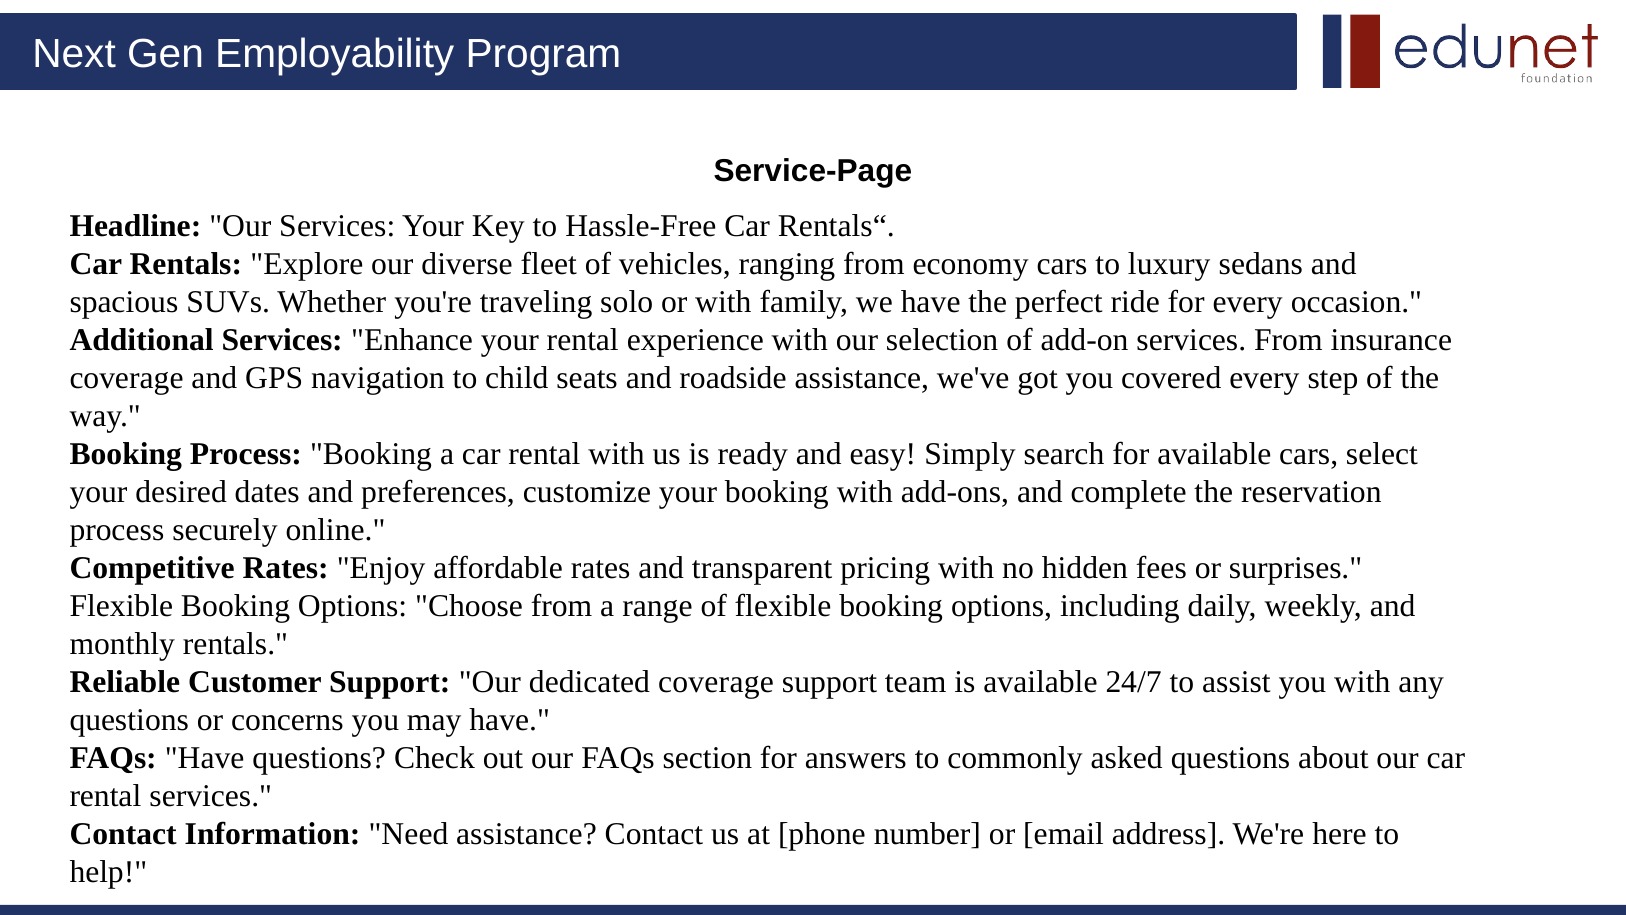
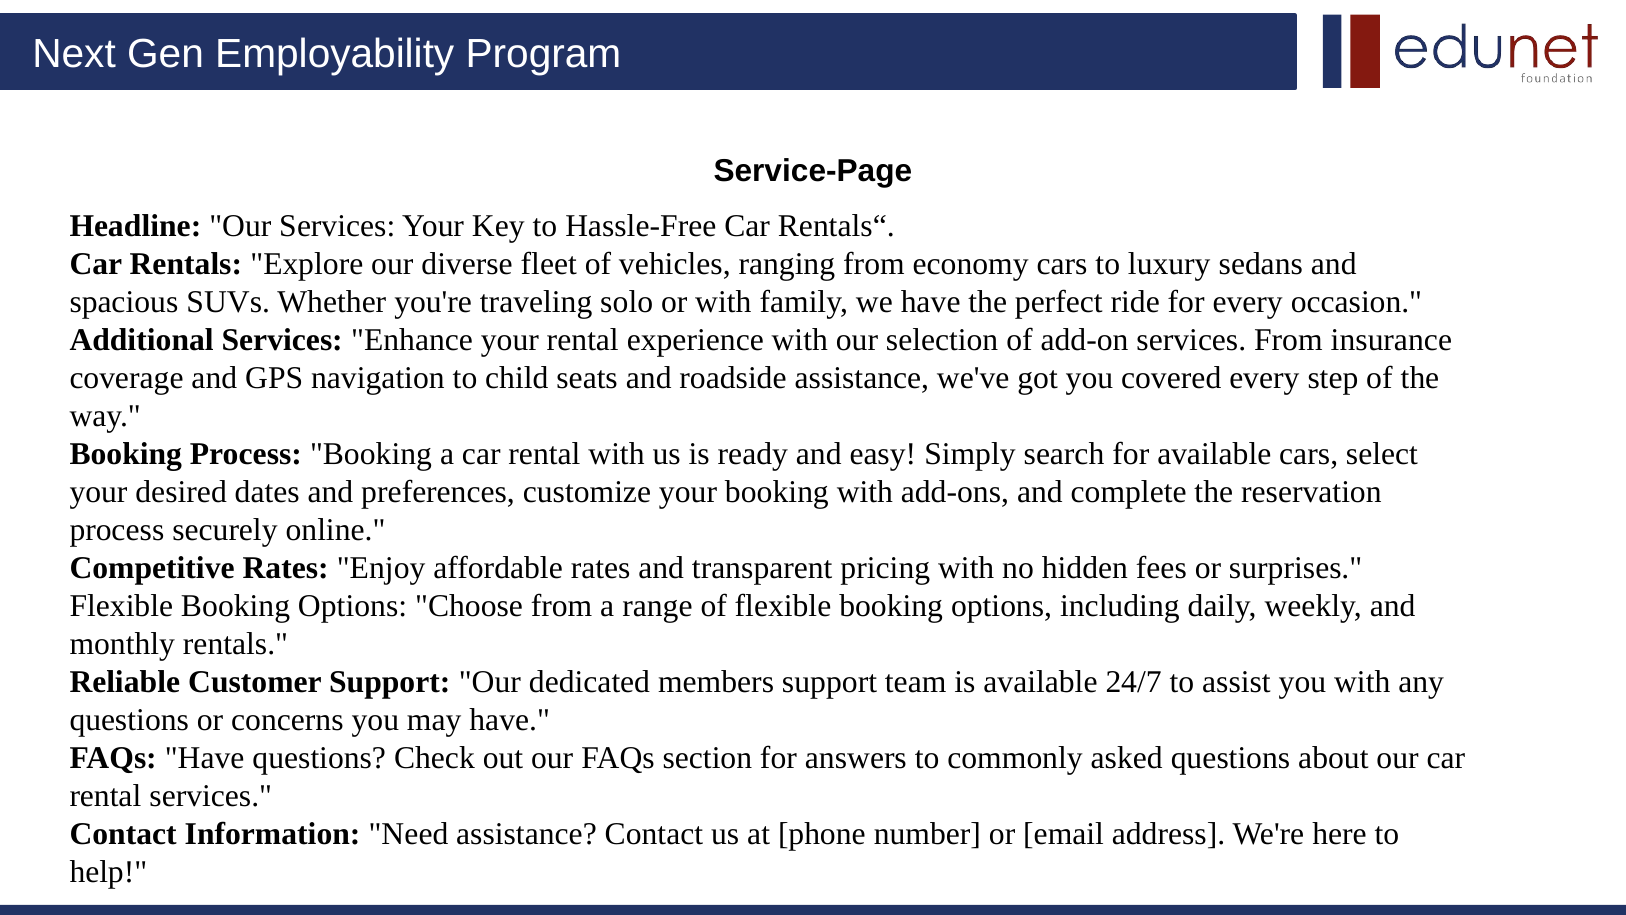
dedicated coverage: coverage -> members
